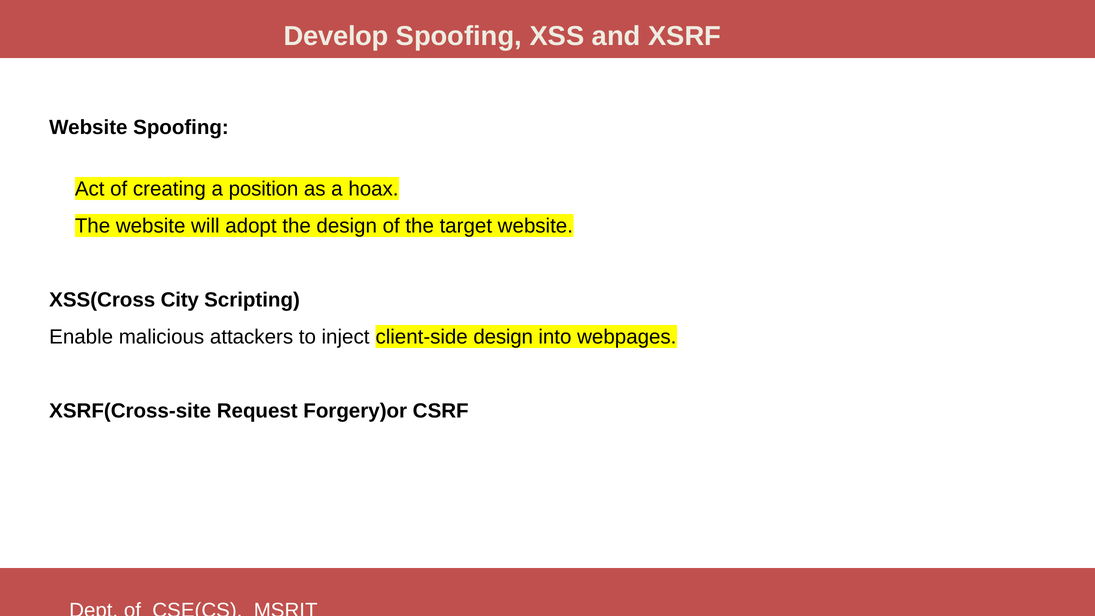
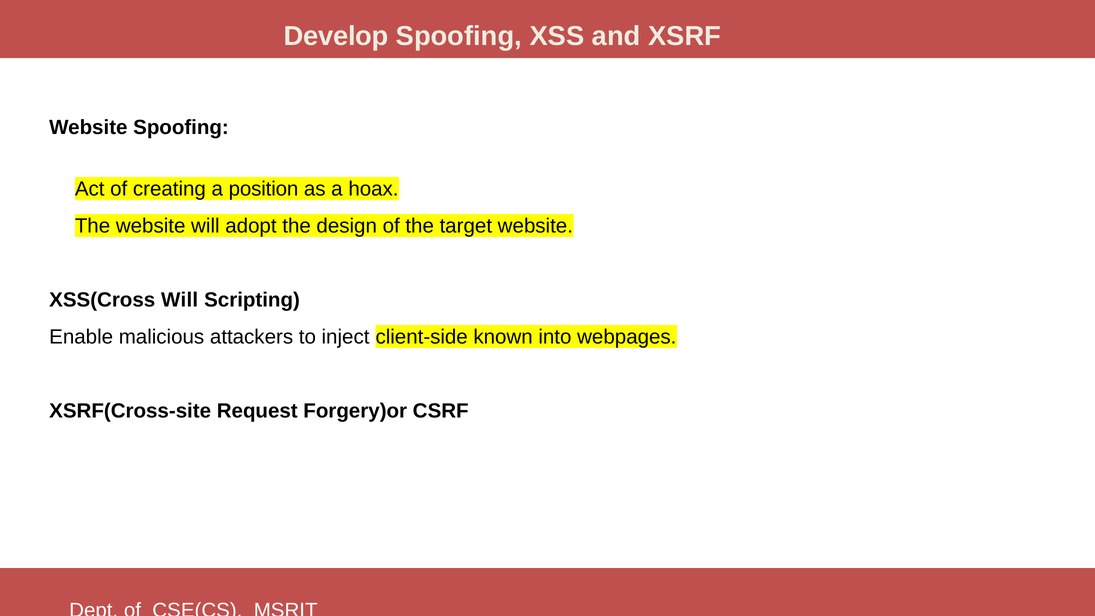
XSS(Cross City: City -> Will
client-side design: design -> known
